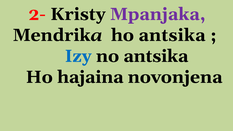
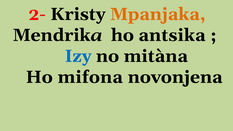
Mpanjaka colour: purple -> orange
no antsika: antsika -> mitàna
hajaina: hajaina -> mifona
